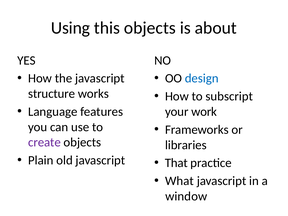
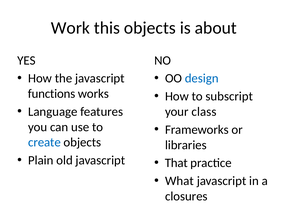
Using: Using -> Work
structure: structure -> functions
work: work -> class
create colour: purple -> blue
window: window -> closures
